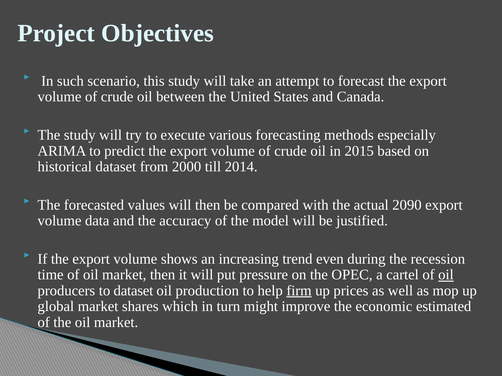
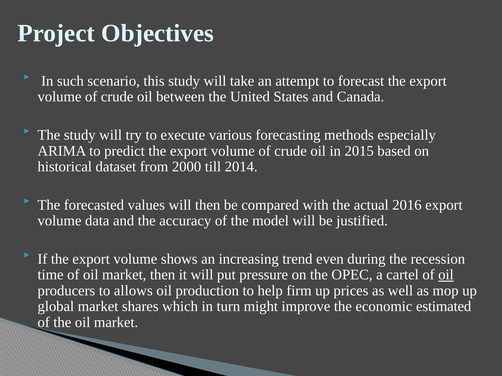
2090: 2090 -> 2016
to dataset: dataset -> allows
firm underline: present -> none
